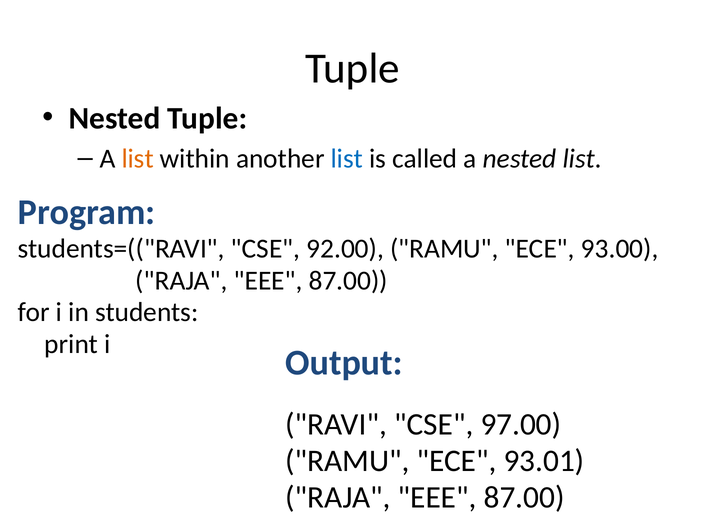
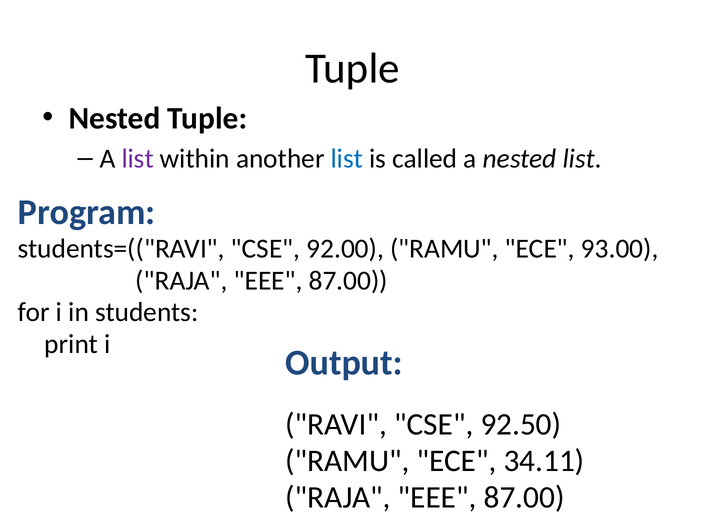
list at (138, 159) colour: orange -> purple
97.00: 97.00 -> 92.50
93.01: 93.01 -> 34.11
